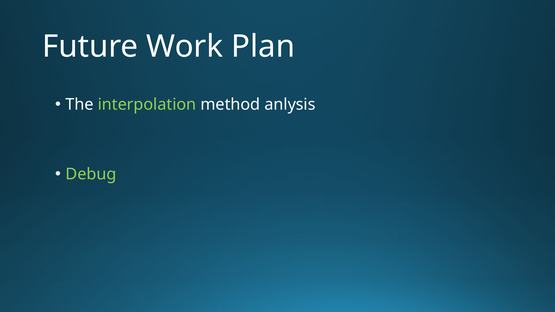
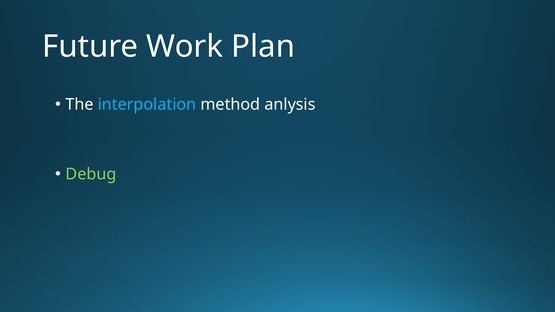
interpolation colour: light green -> light blue
